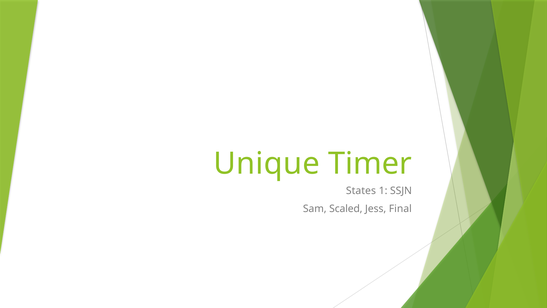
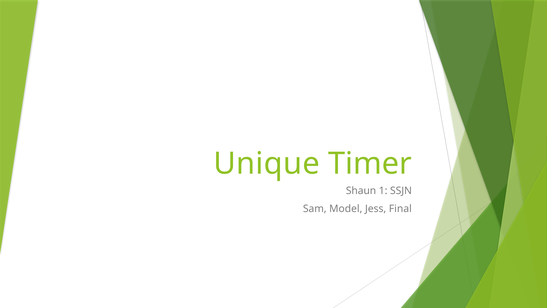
States: States -> Shaun
Scaled: Scaled -> Model
